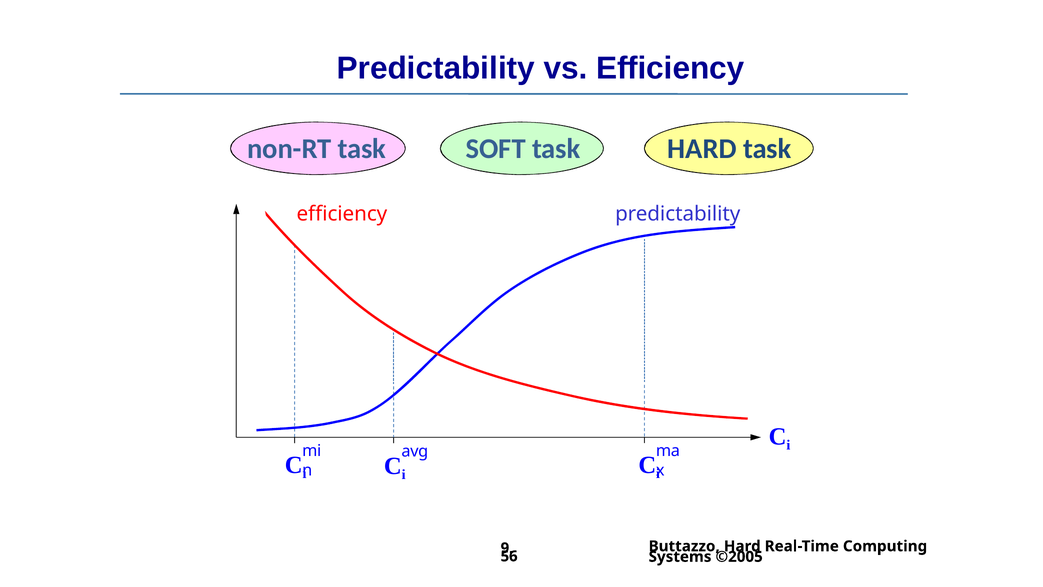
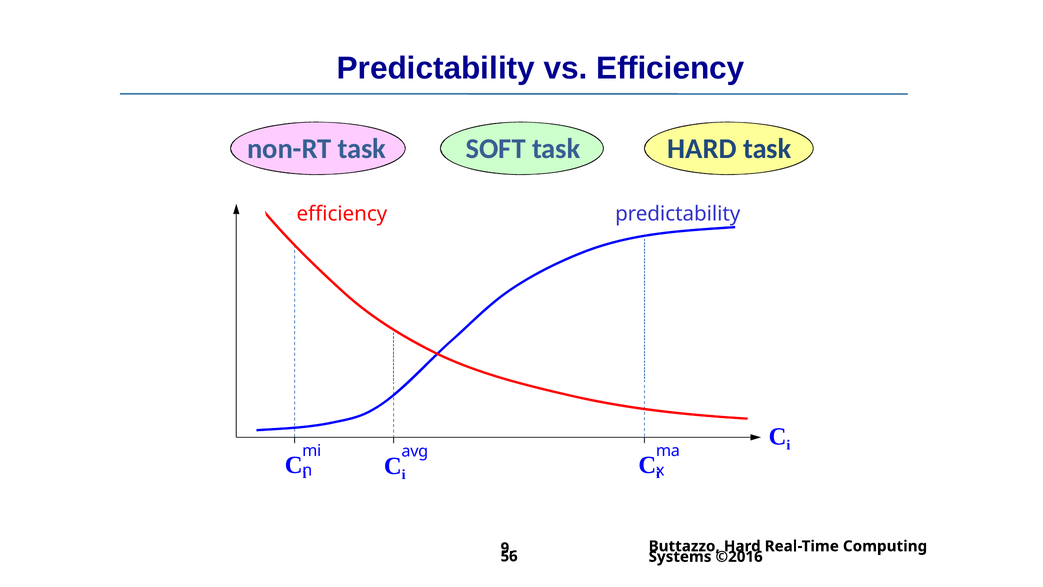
©2005: ©2005 -> ©2016
